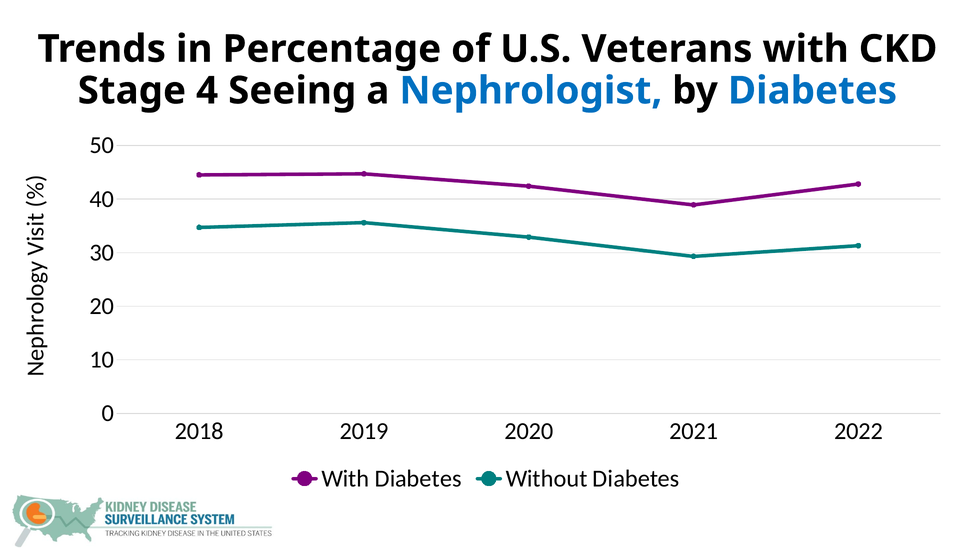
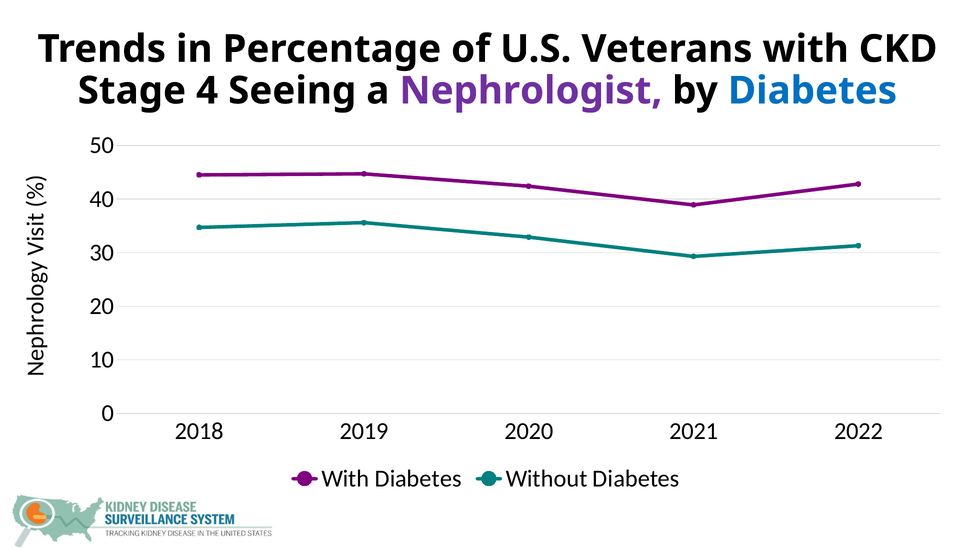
Nephrologist colour: blue -> purple
